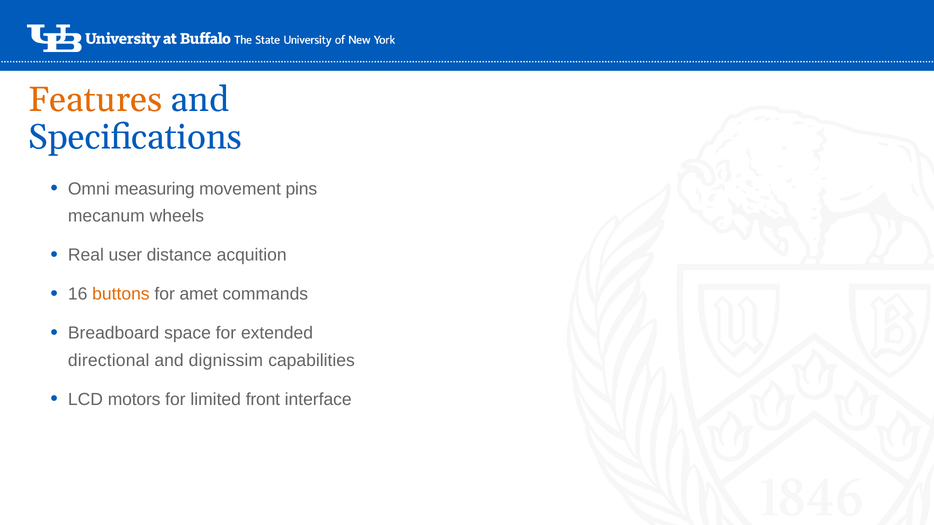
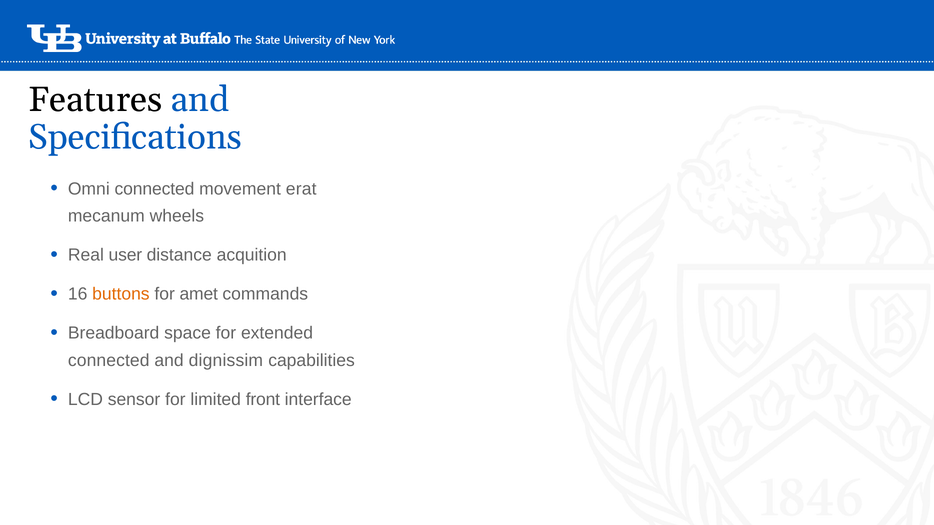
Features colour: orange -> black
Omni measuring: measuring -> connected
pins: pins -> erat
directional at (109, 361): directional -> connected
motors: motors -> sensor
